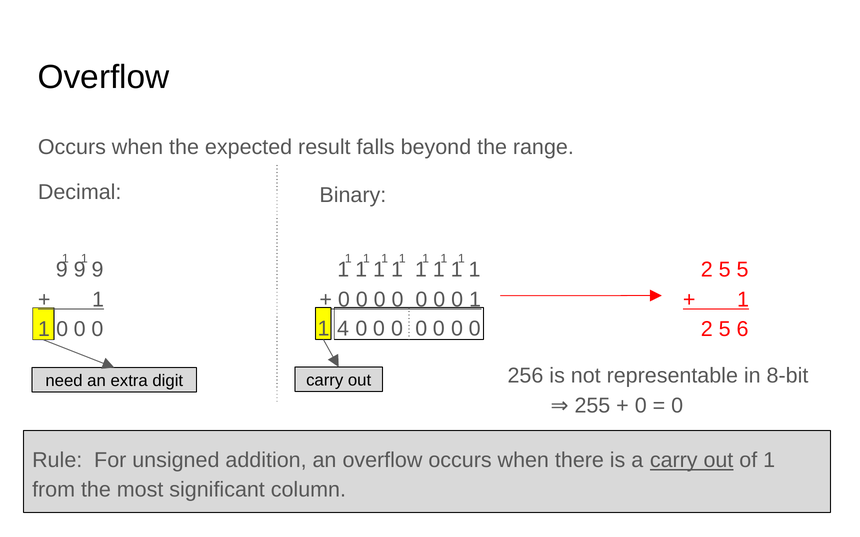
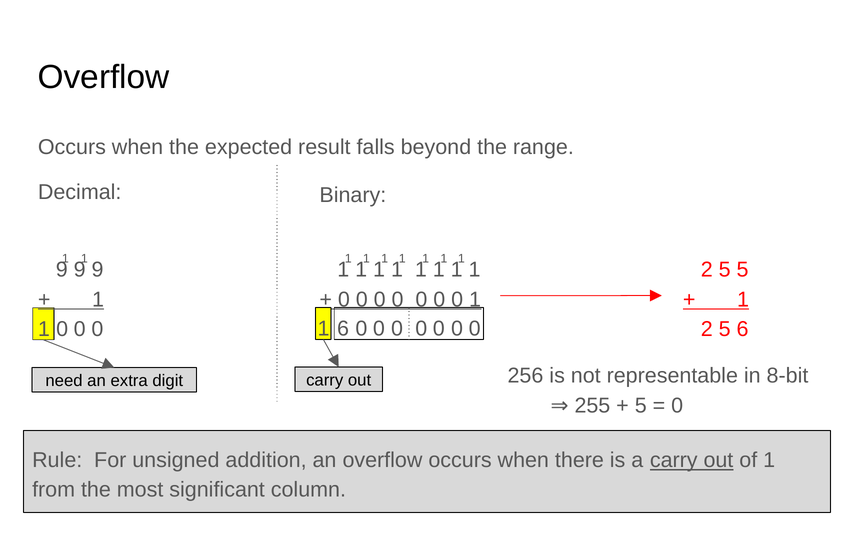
1 4: 4 -> 6
0 at (641, 406): 0 -> 5
